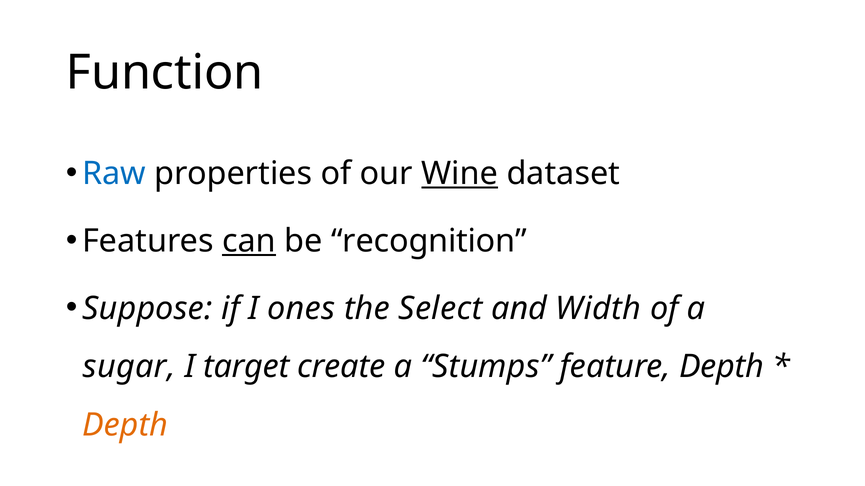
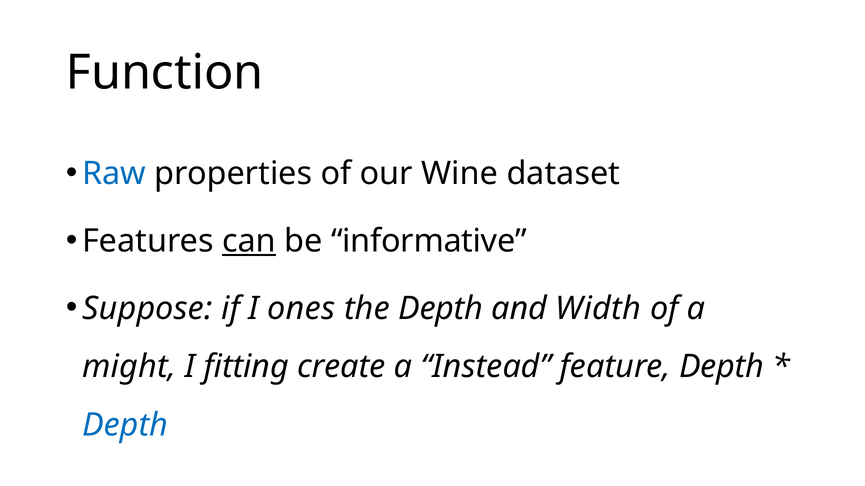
Wine underline: present -> none
recognition: recognition -> informative
the Select: Select -> Depth
sugar: sugar -> might
target: target -> fitting
Stumps: Stumps -> Instead
Depth at (125, 426) colour: orange -> blue
